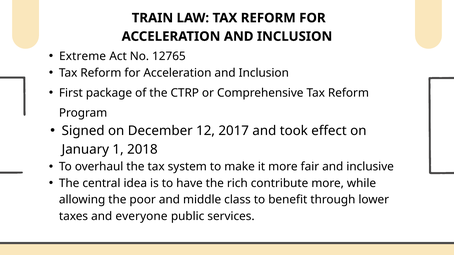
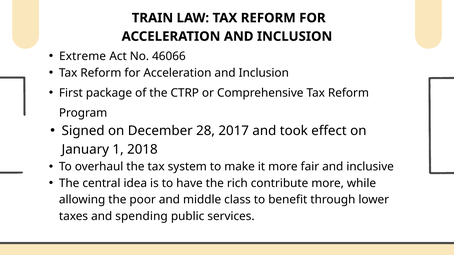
12765: 12765 -> 46066
12: 12 -> 28
everyone: everyone -> spending
